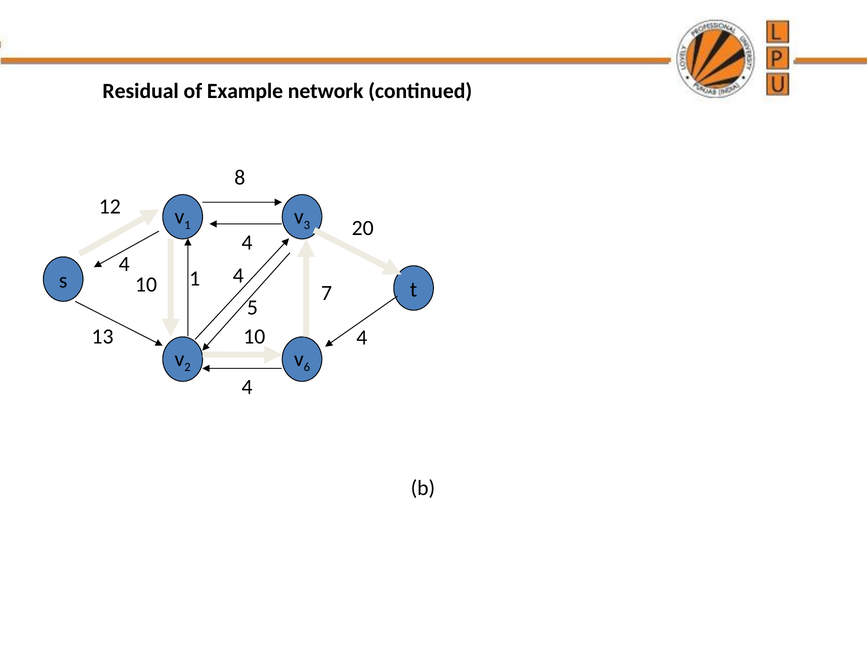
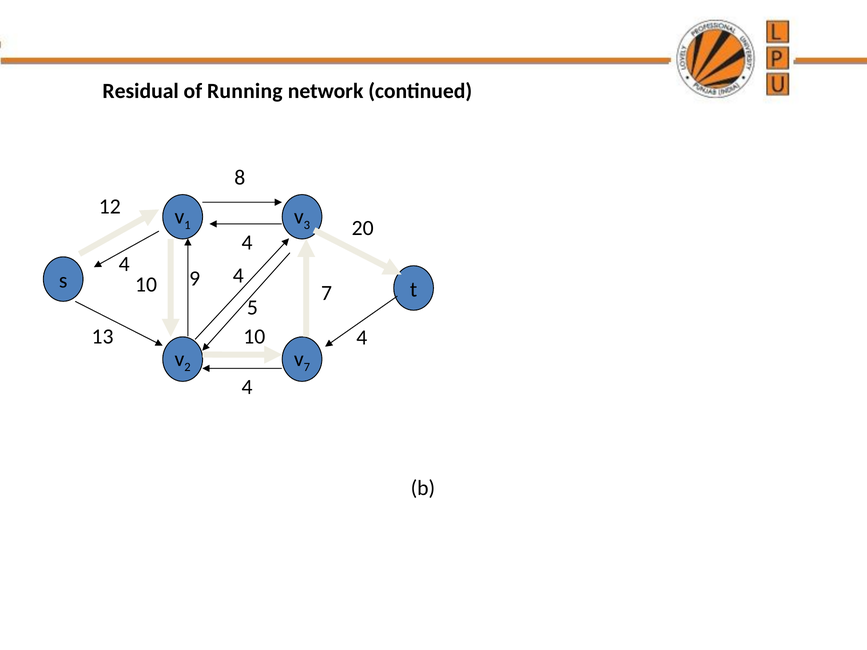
Example: Example -> Running
10 1: 1 -> 9
6 at (307, 367): 6 -> 7
